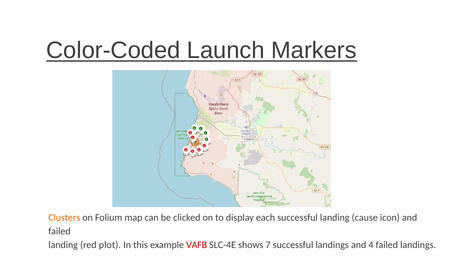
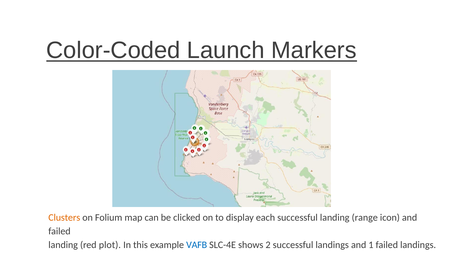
cause: cause -> range
VAFB colour: red -> blue
7: 7 -> 2
4: 4 -> 1
